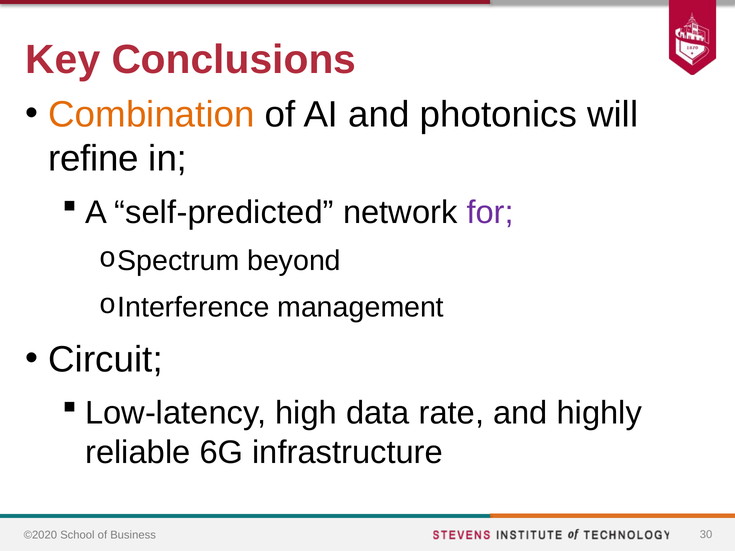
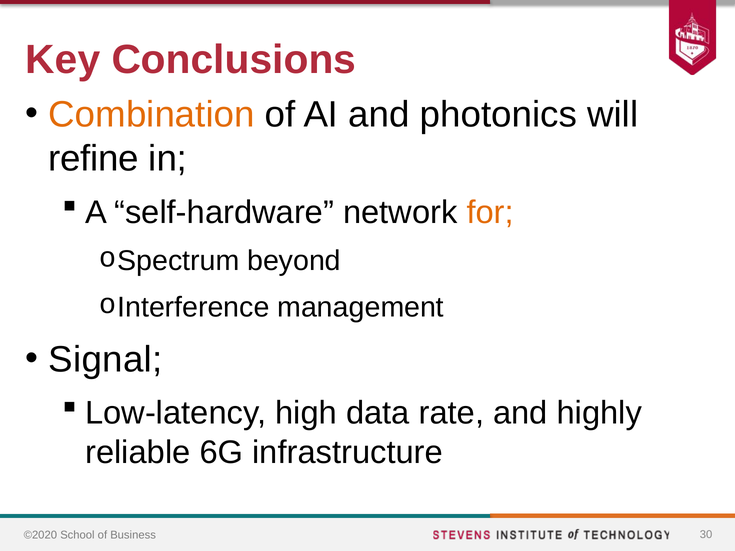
self-predicted: self-predicted -> self-hardware
for colour: purple -> orange
Circuit: Circuit -> Signal
